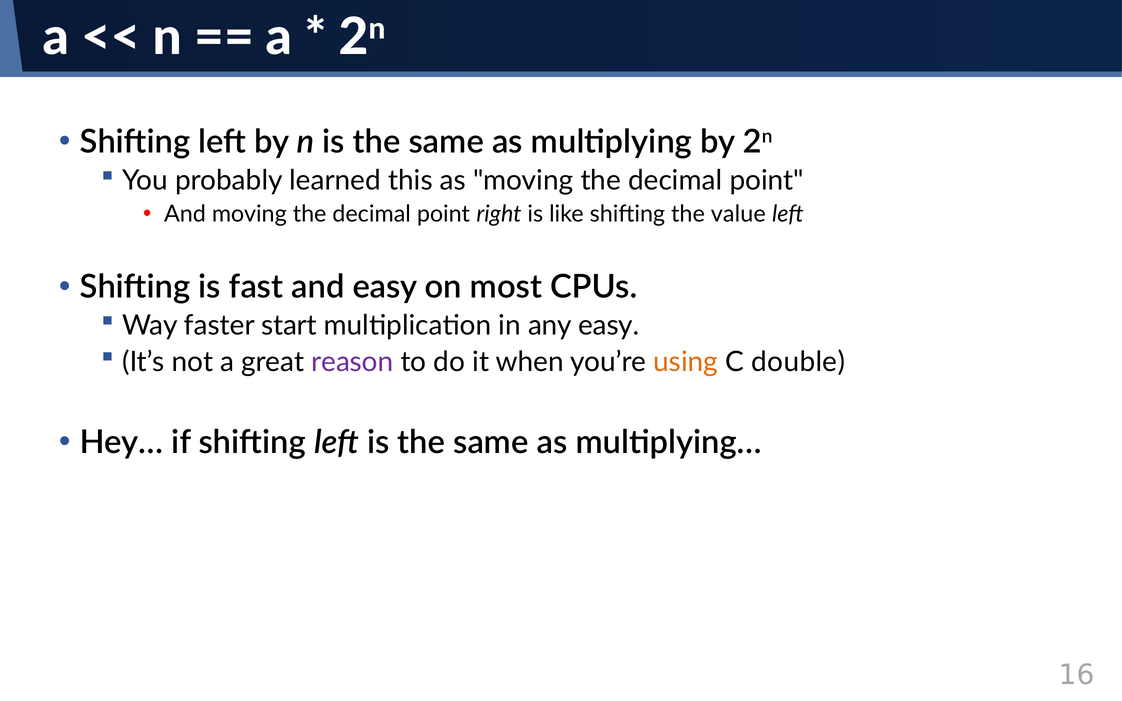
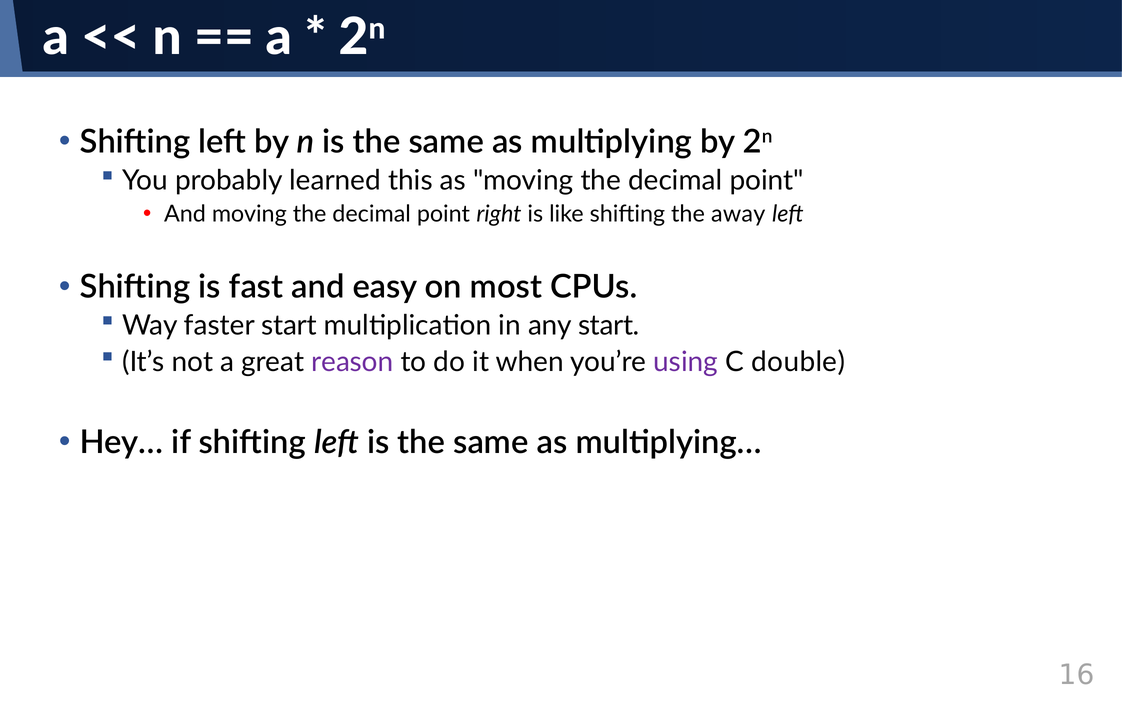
value: value -> away
any easy: easy -> start
using colour: orange -> purple
